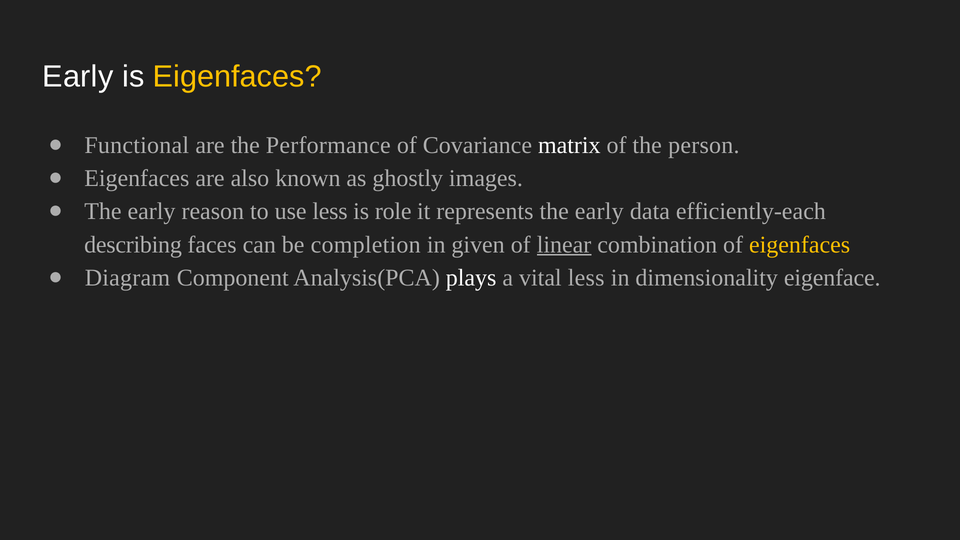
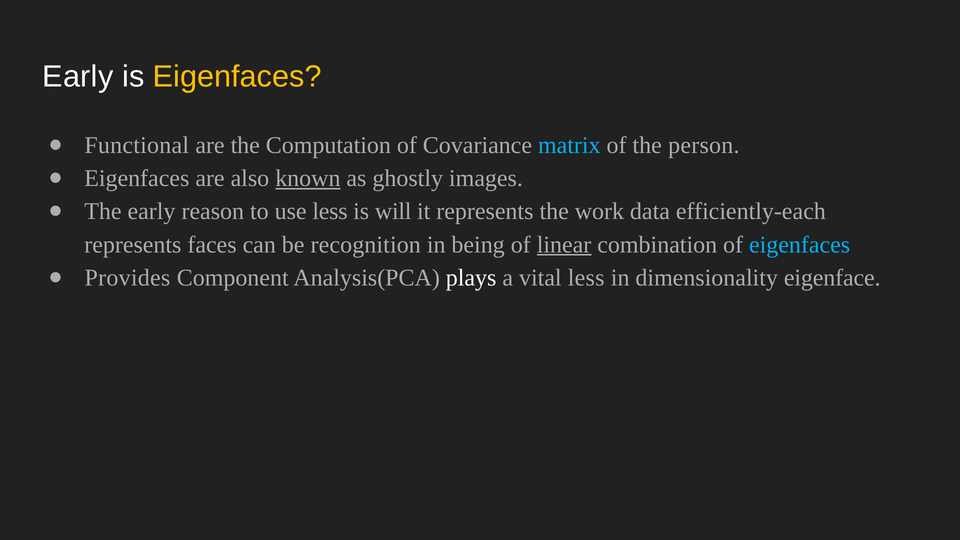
Performance: Performance -> Computation
matrix colour: white -> light blue
known underline: none -> present
role: role -> will
represents the early: early -> work
describing at (133, 245): describing -> represents
completion: completion -> recognition
given: given -> being
eigenfaces at (800, 245) colour: yellow -> light blue
Diagram: Diagram -> Provides
